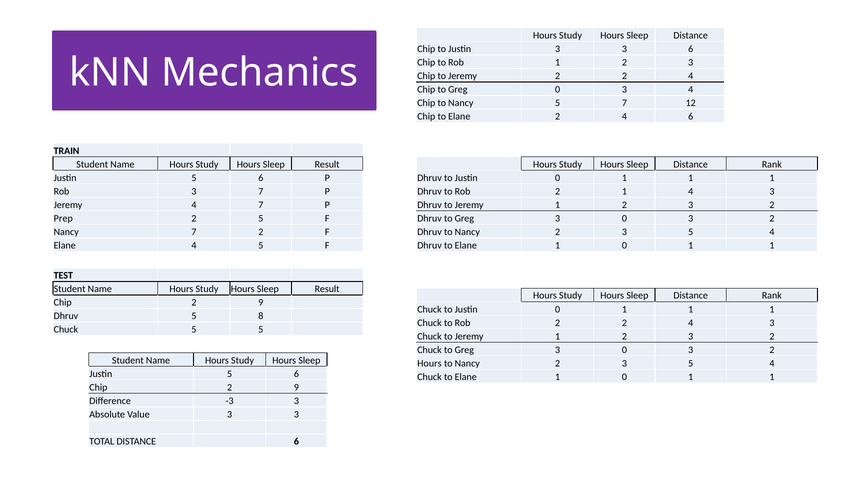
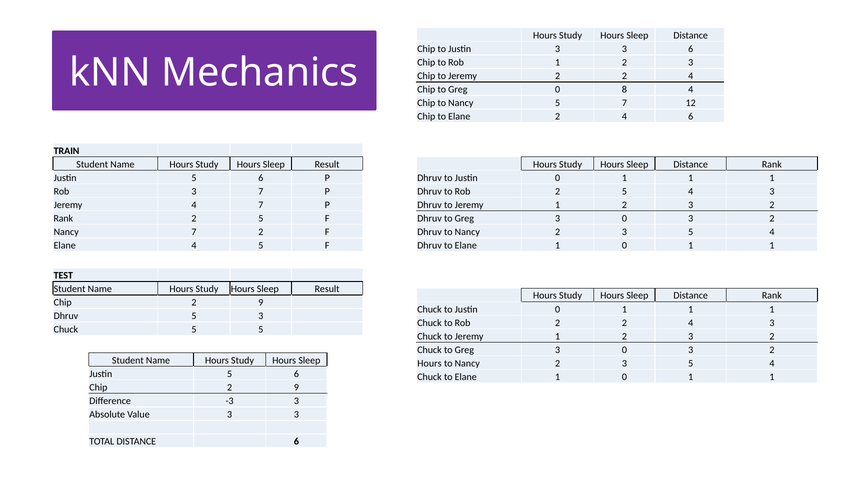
Greg 0 3: 3 -> 8
Rob 2 1: 1 -> 5
Prep at (63, 219): Prep -> Rank
5 8: 8 -> 3
